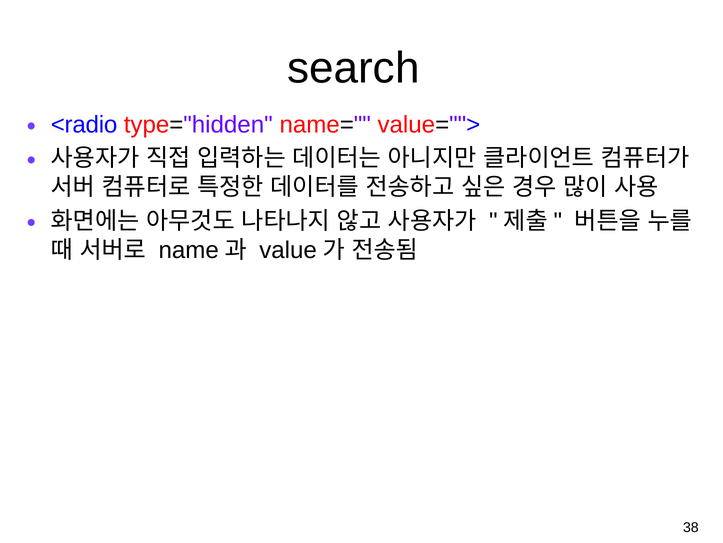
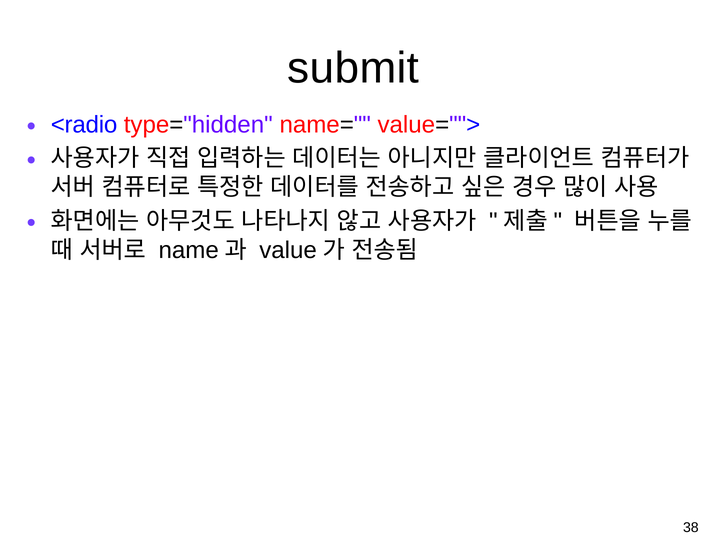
search: search -> submit
